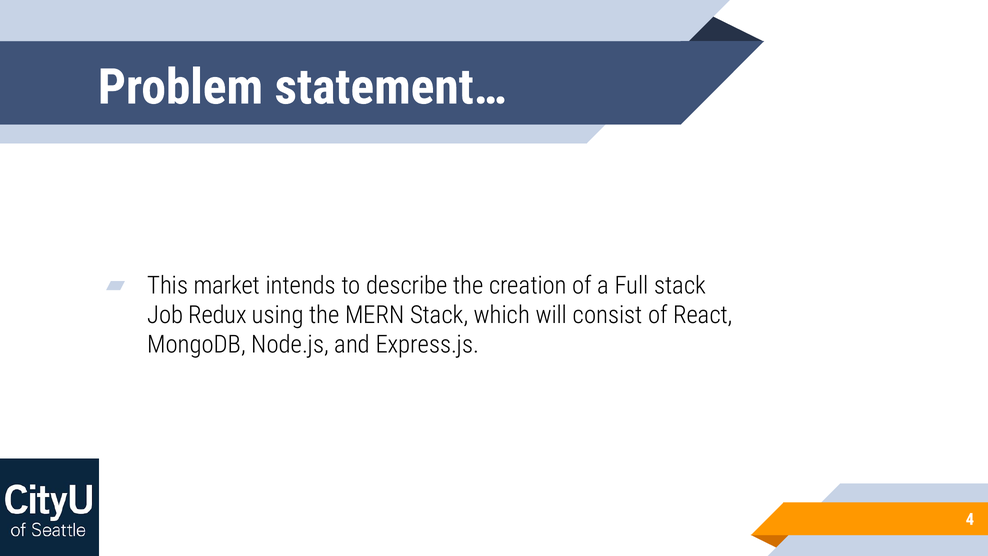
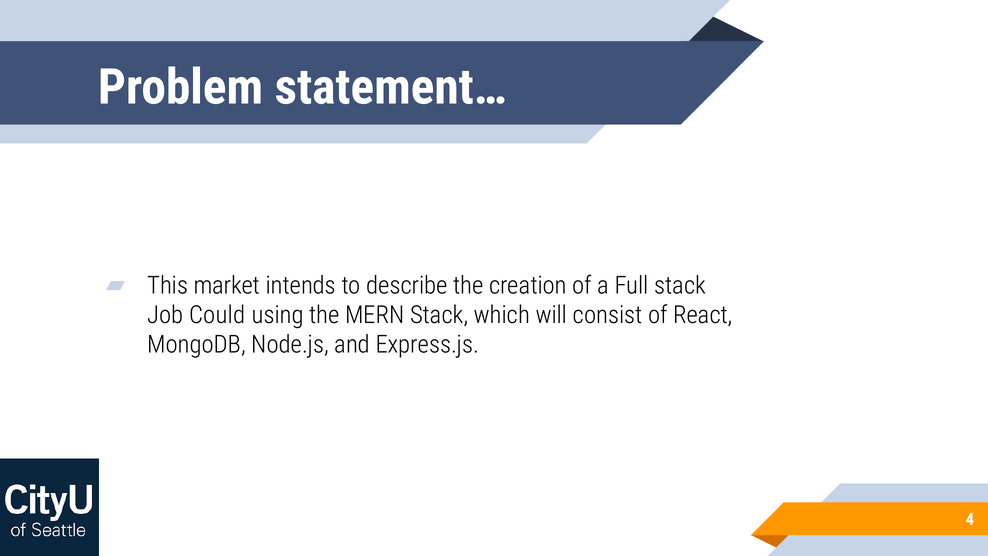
Redux: Redux -> Could
